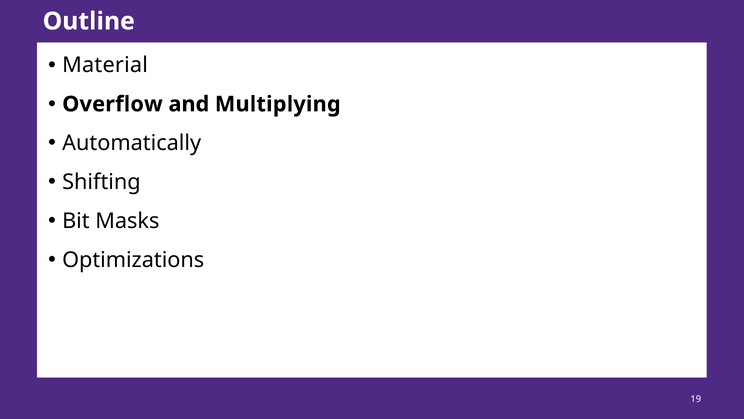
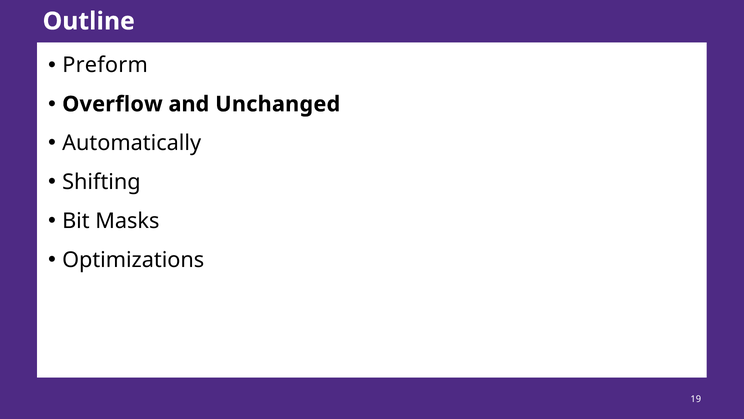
Material: Material -> Preform
Multiplying: Multiplying -> Unchanged
